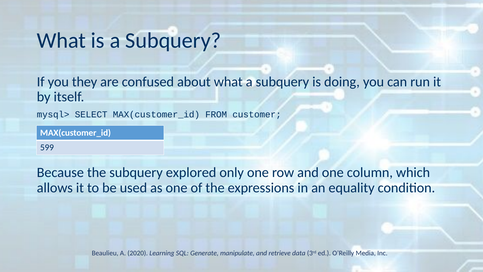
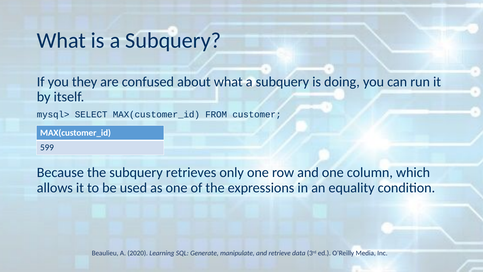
explored: explored -> retrieves
